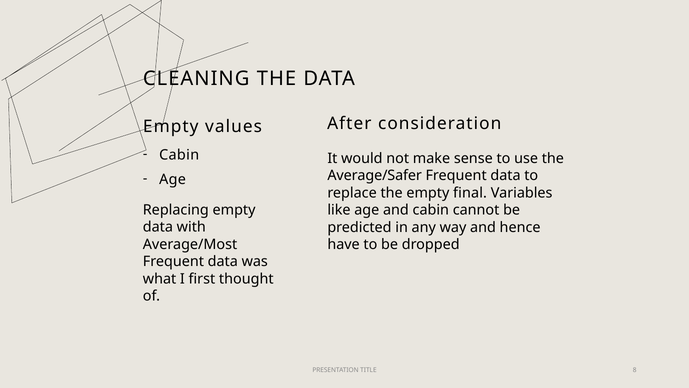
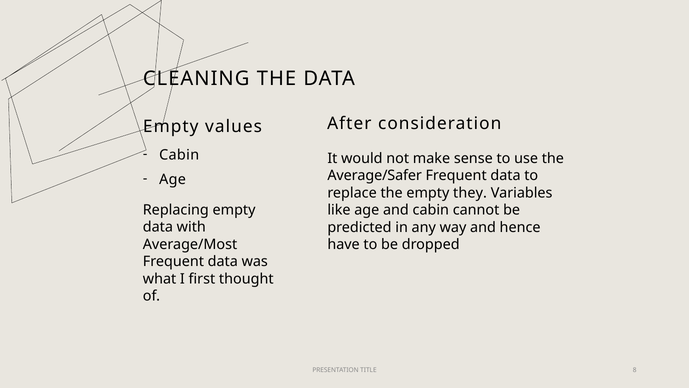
final: final -> they
